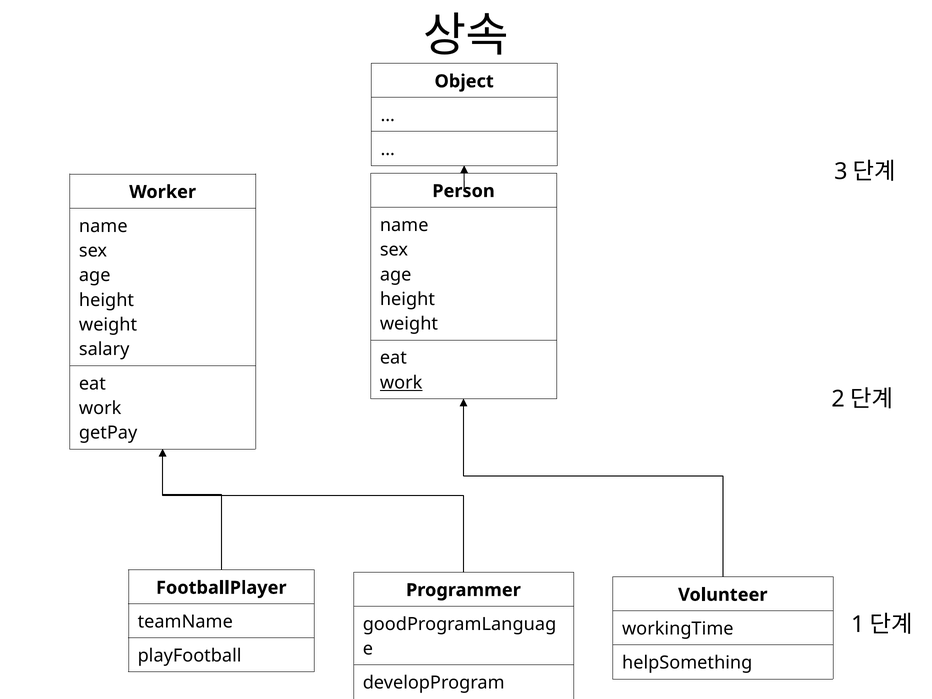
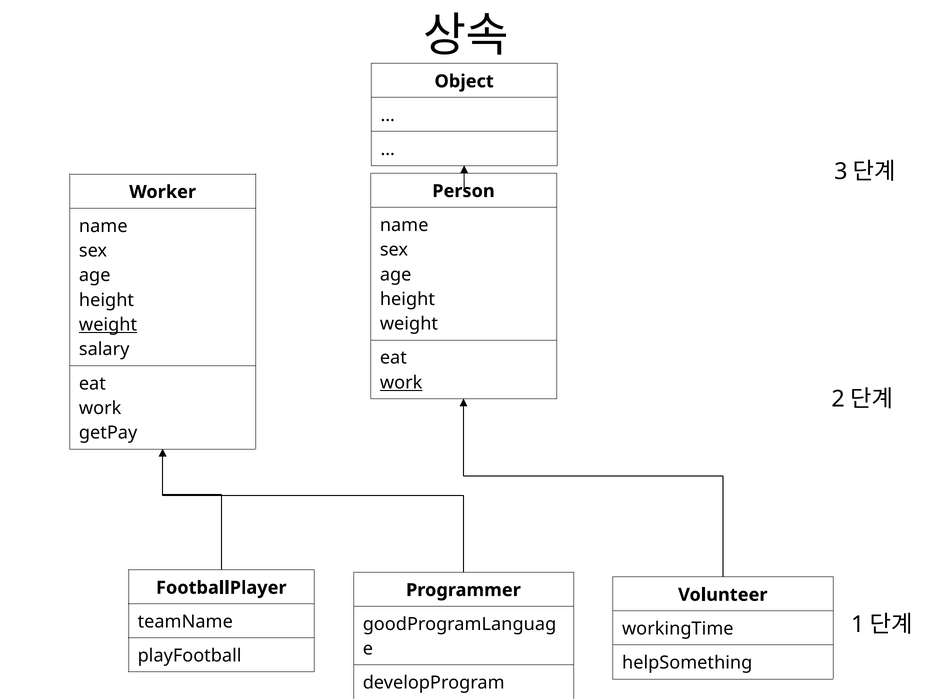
weight at (108, 325) underline: none -> present
